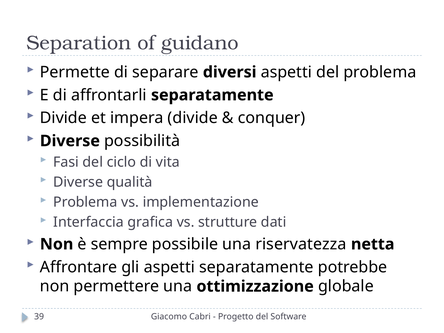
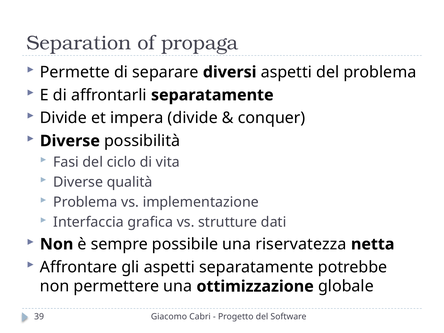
guidano: guidano -> propaga
